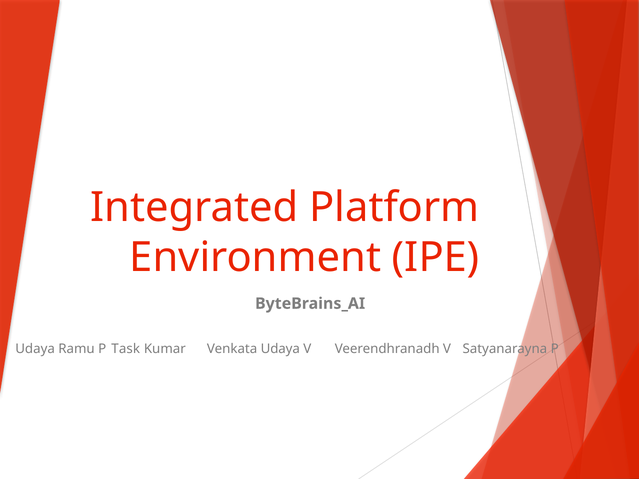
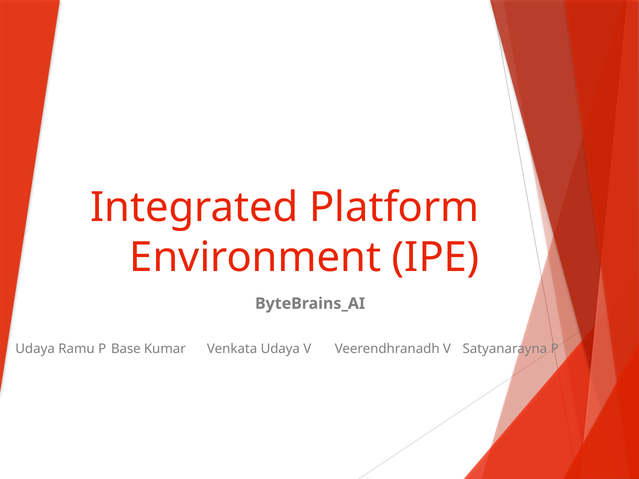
Task: Task -> Base
